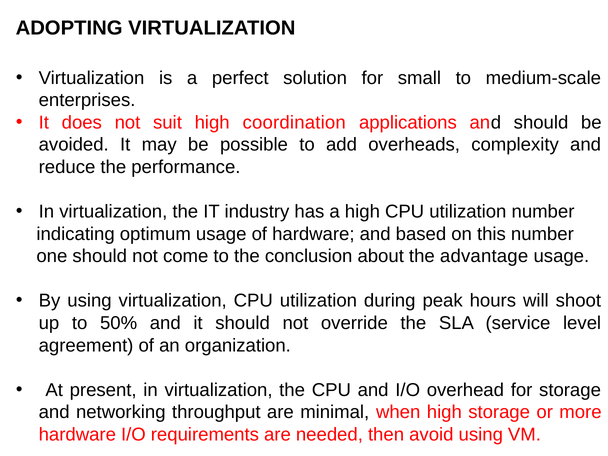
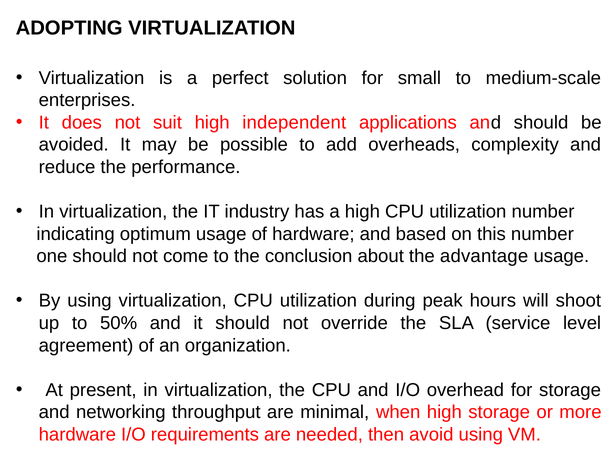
coordination: coordination -> independent
